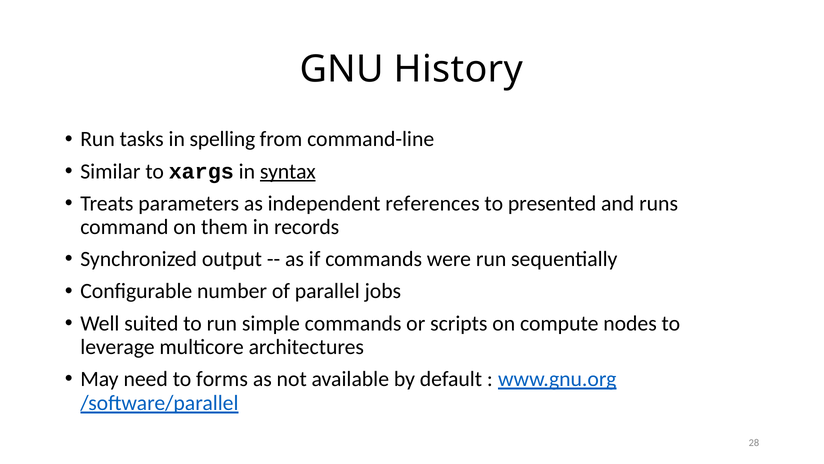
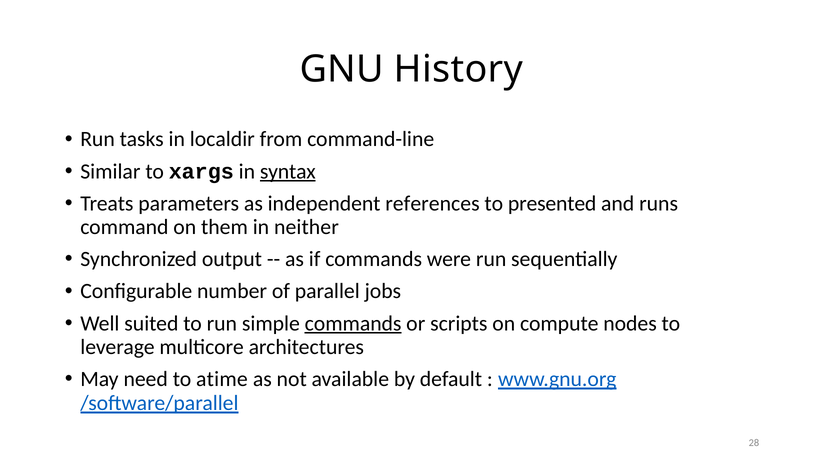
spelling: spelling -> localdir
records: records -> neither
commands at (353, 323) underline: none -> present
forms: forms -> atime
